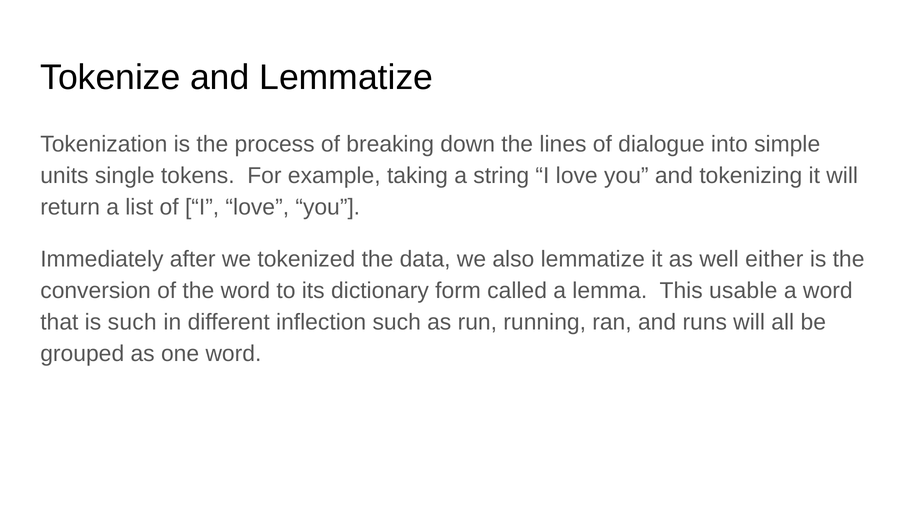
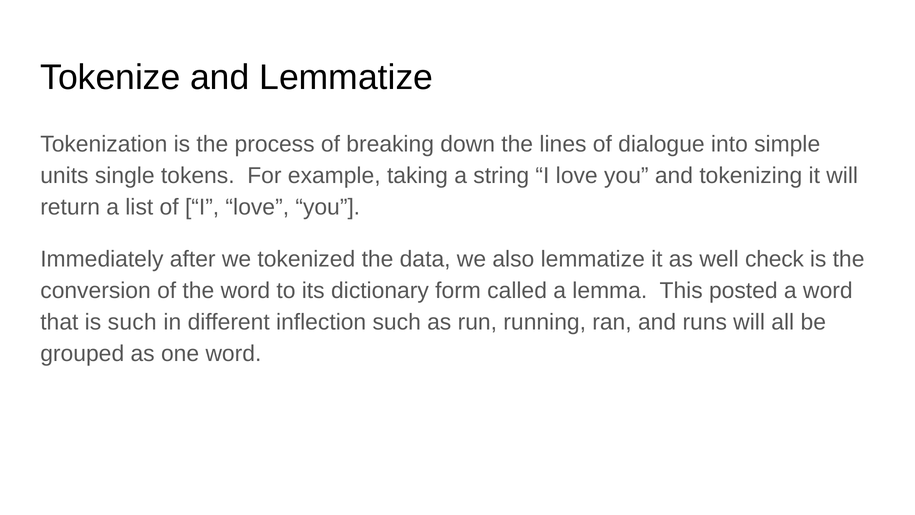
either: either -> check
usable: usable -> posted
